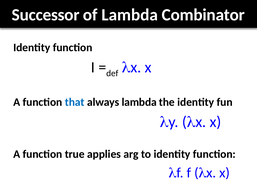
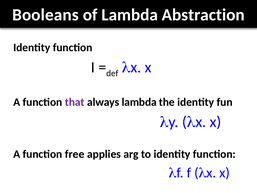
Successor: Successor -> Booleans
Combinator: Combinator -> Abstraction
that colour: blue -> purple
true: true -> free
